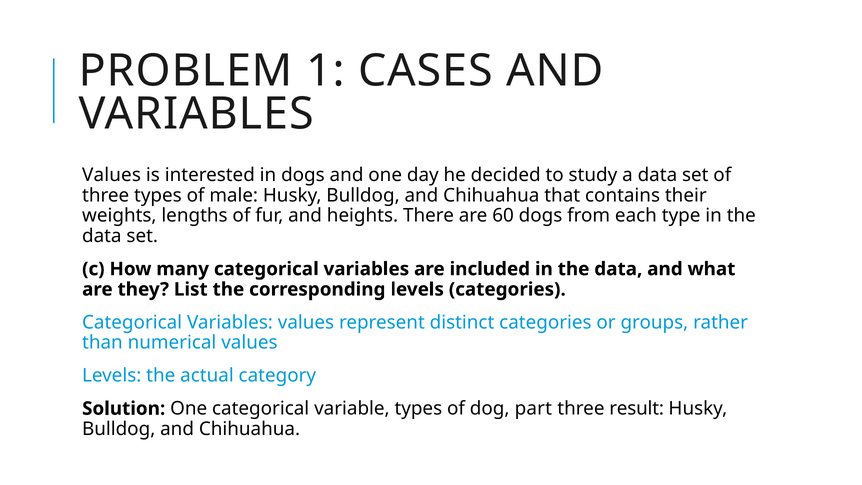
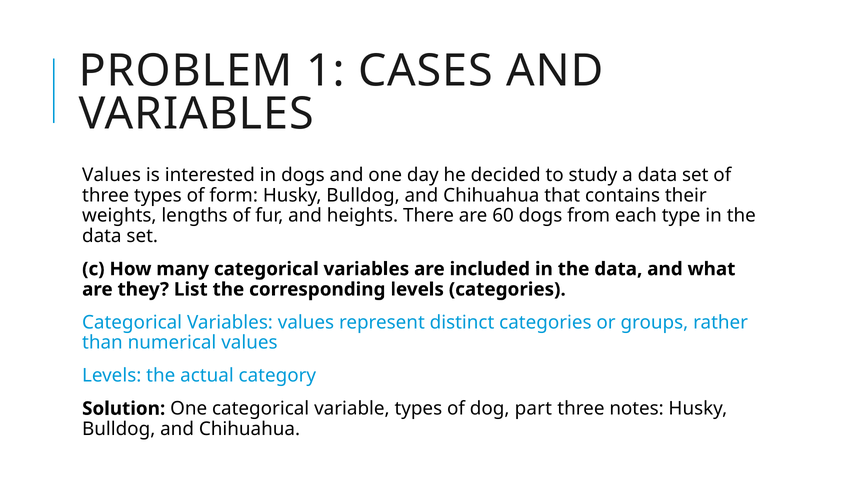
male: male -> form
result: result -> notes
